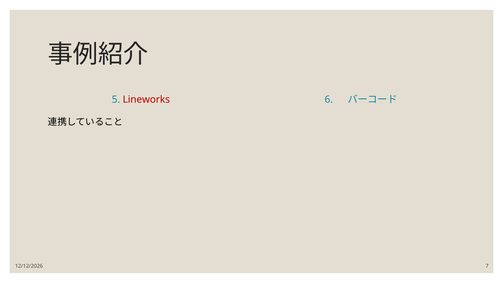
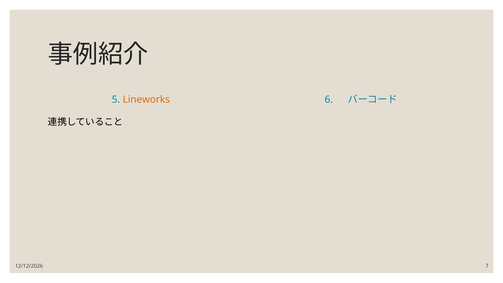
Lineworks colour: red -> orange
